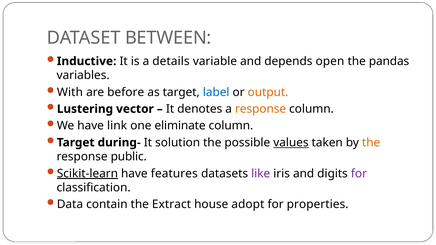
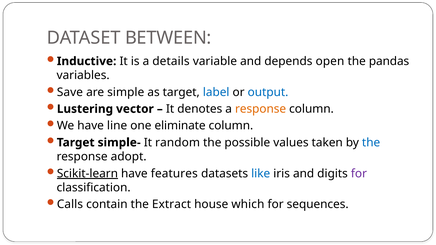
With: With -> Save
before: before -> simple
output colour: orange -> blue
link: link -> line
during-: during- -> simple-
solution: solution -> random
values underline: present -> none
the at (371, 143) colour: orange -> blue
public: public -> adopt
like colour: purple -> blue
Data: Data -> Calls
adopt: adopt -> which
properties: properties -> sequences
